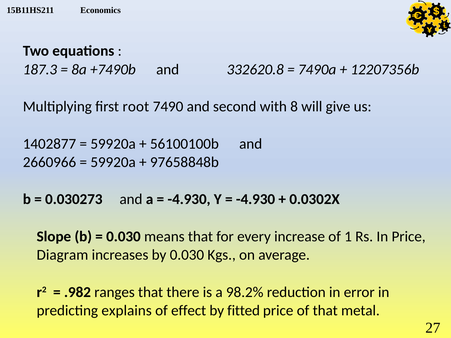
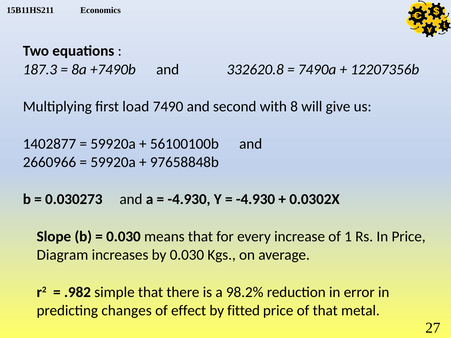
root: root -> load
ranges: ranges -> simple
explains: explains -> changes
